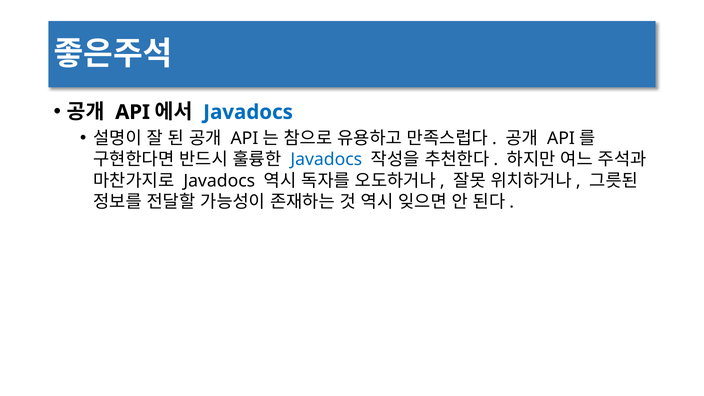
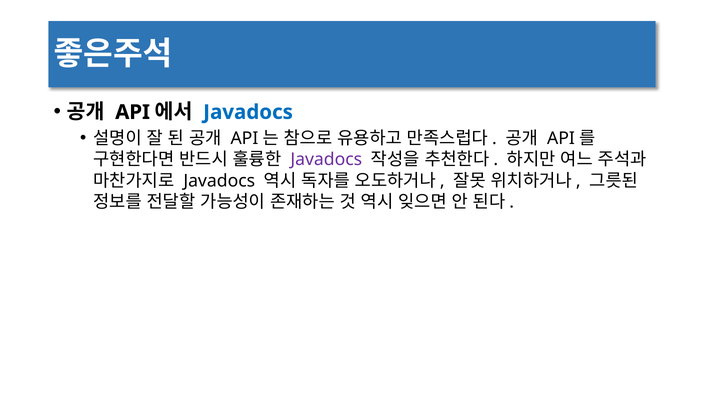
Javadocs at (326, 160) colour: blue -> purple
